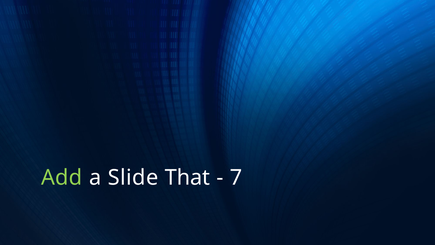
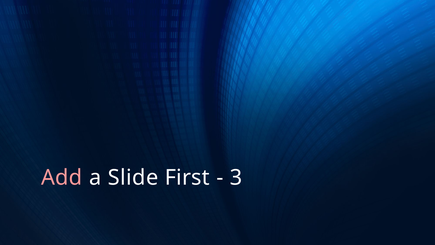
Add colour: light green -> pink
That: That -> First
7: 7 -> 3
